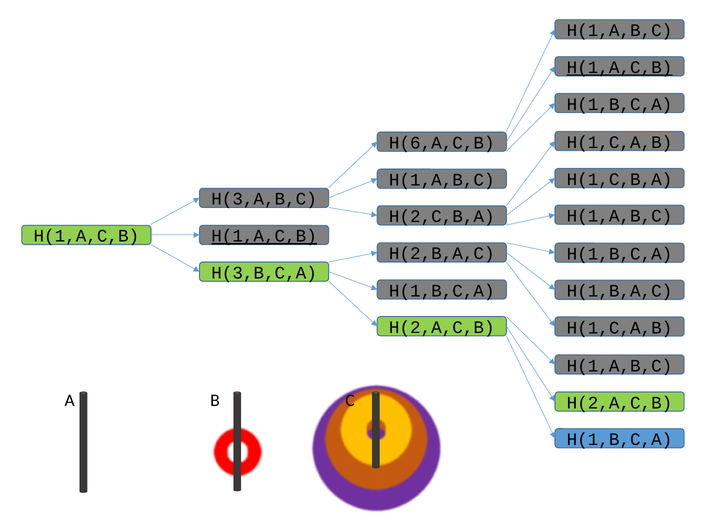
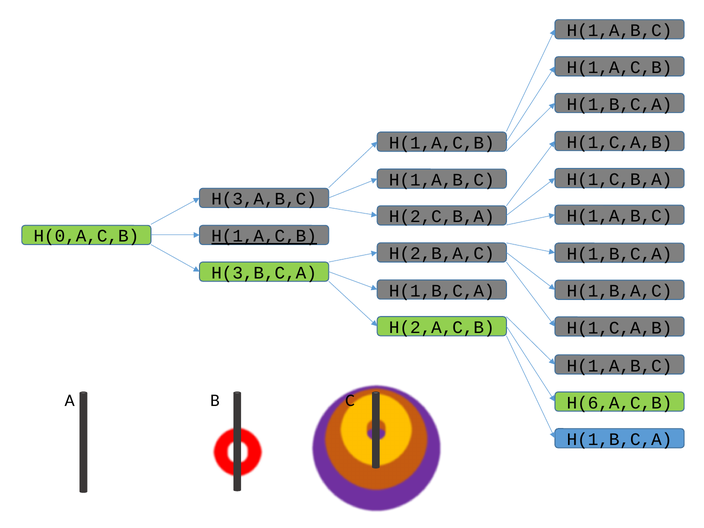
H(1,A,C,B at (619, 68) underline: present -> none
H(6,A,C,B at (442, 143): H(6,A,C,B -> H(1,A,C,B
H(1,A,C,B at (86, 236): H(1,A,C,B -> H(0,A,C,B
H(2,A,C,B at (619, 403): H(2,A,C,B -> H(6,A,C,B
